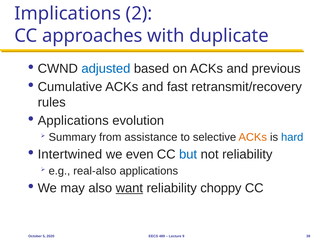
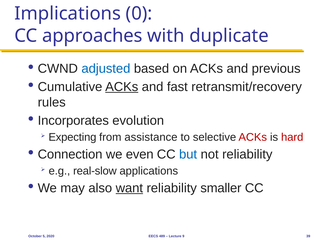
2: 2 -> 0
ACKs at (122, 87) underline: none -> present
Applications at (73, 120): Applications -> Incorporates
Summary: Summary -> Expecting
ACKs at (253, 137) colour: orange -> red
hard colour: blue -> red
Intertwined: Intertwined -> Connection
real-also: real-also -> real-slow
choppy: choppy -> smaller
